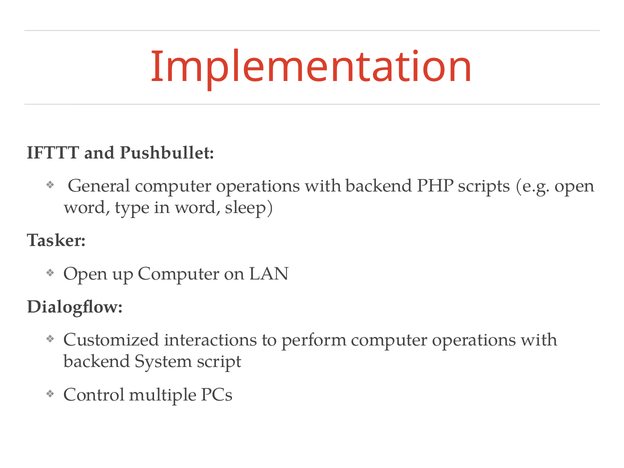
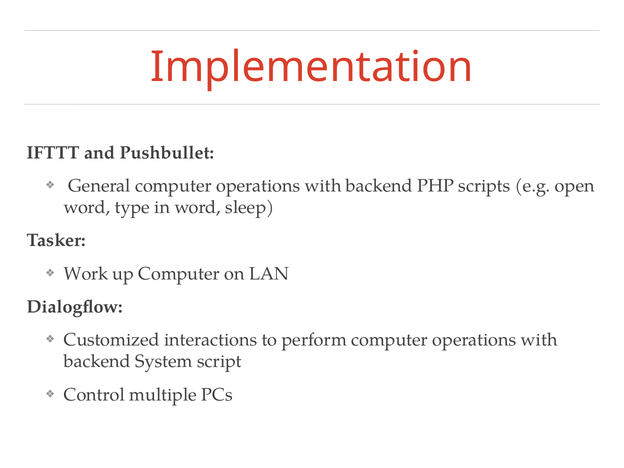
Open at (86, 274): Open -> Work
